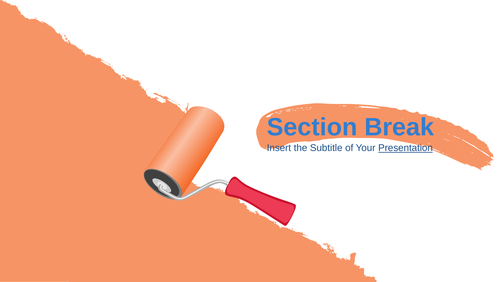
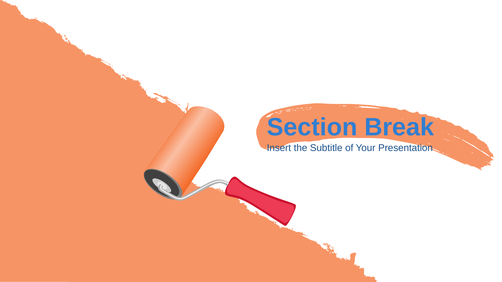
Presentation underline: present -> none
